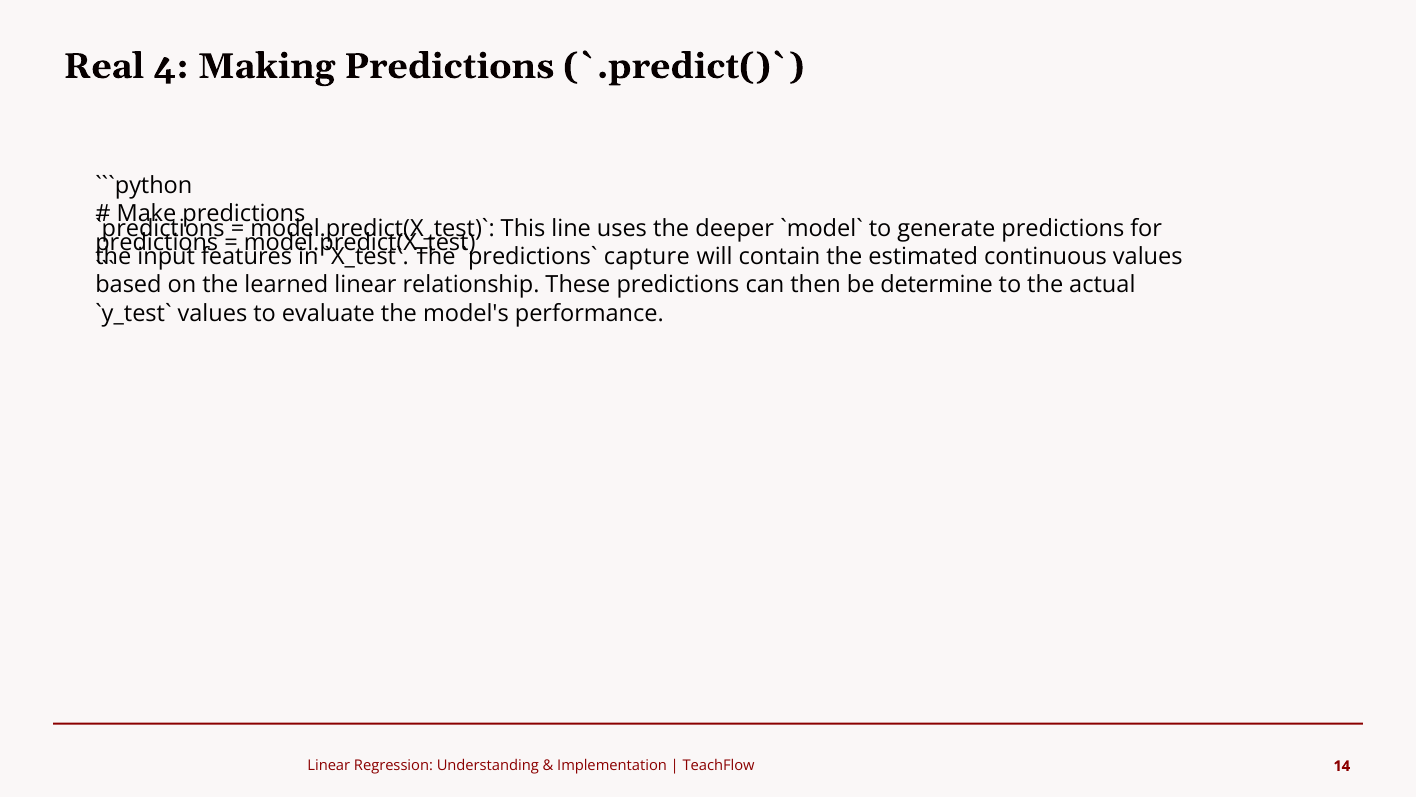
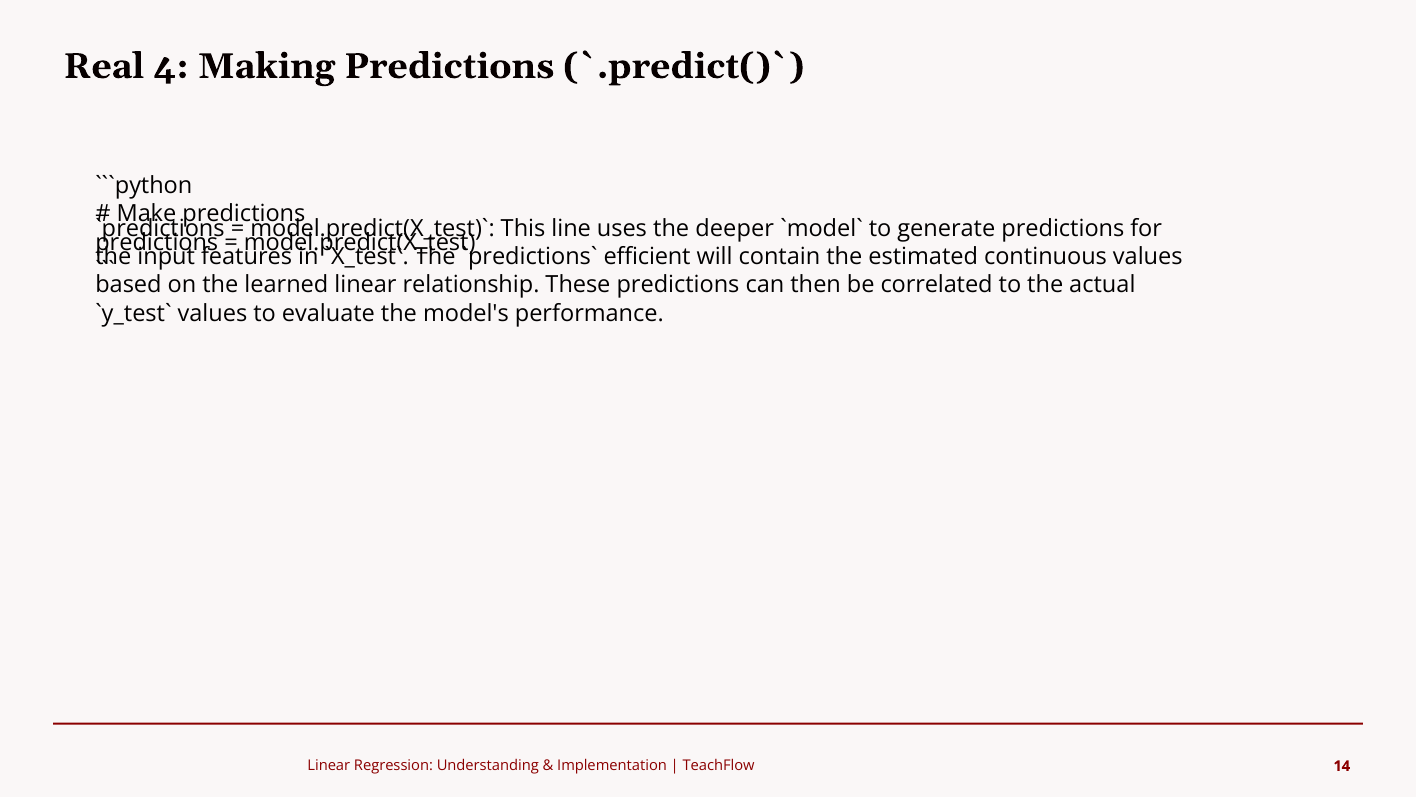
capture: capture -> efficient
determine: determine -> correlated
